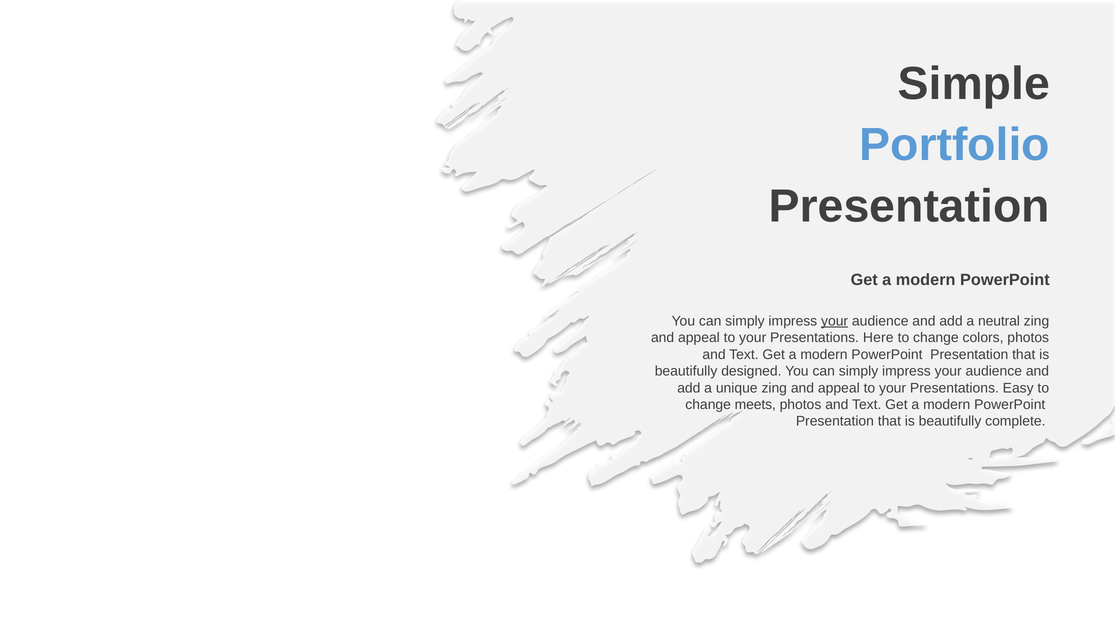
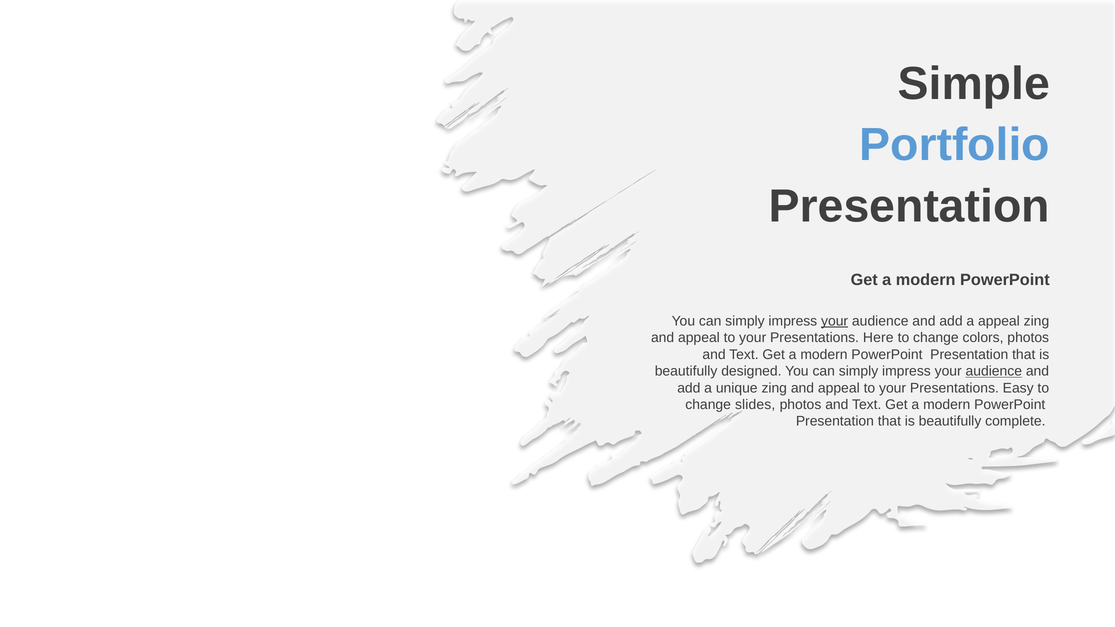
a neutral: neutral -> appeal
audience at (994, 371) underline: none -> present
meets: meets -> slides
